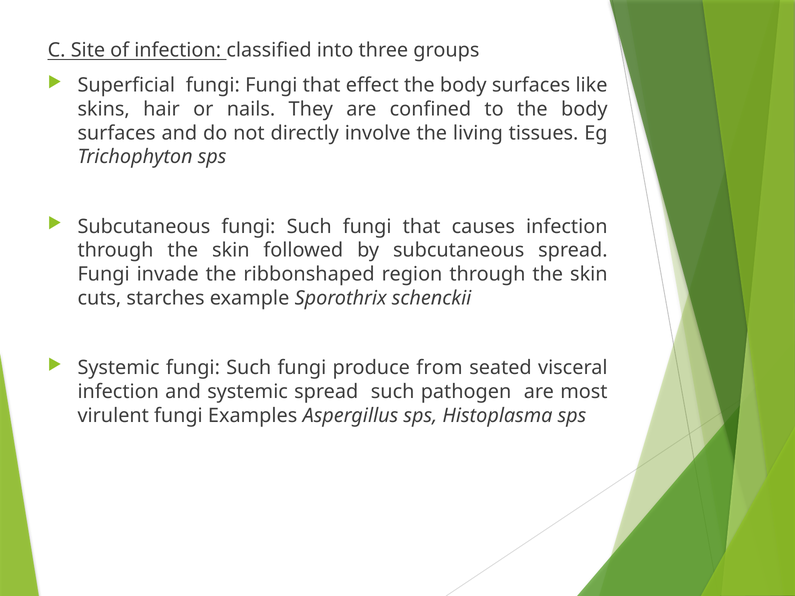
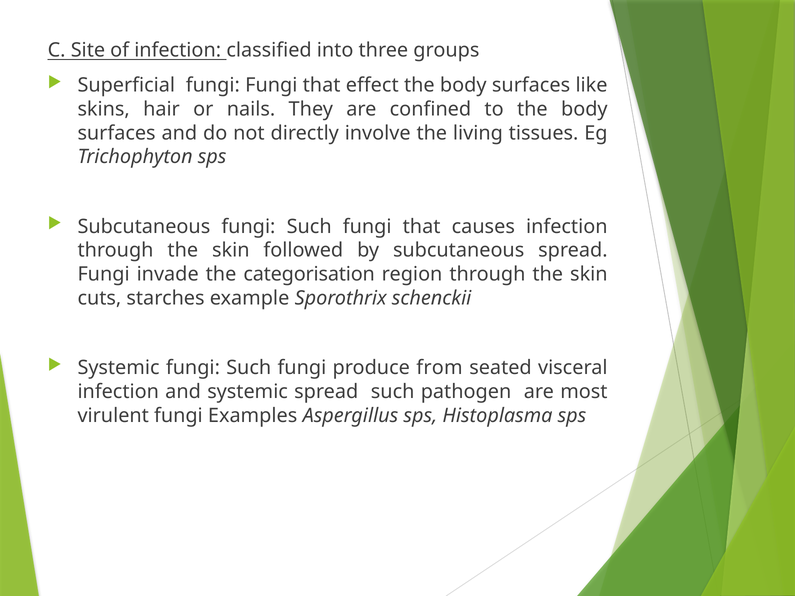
ribbonshaped: ribbonshaped -> categorisation
